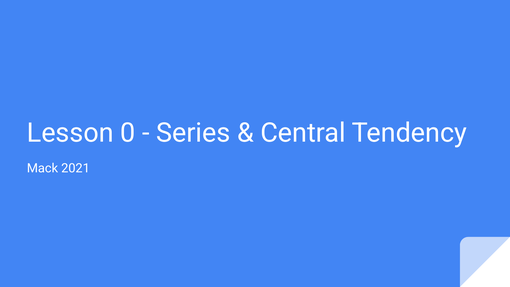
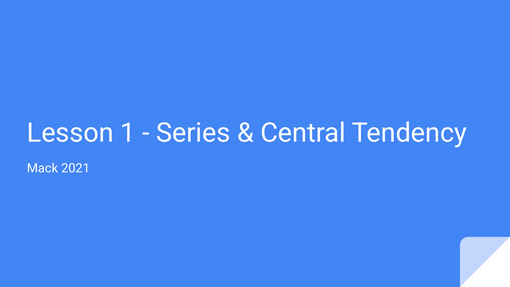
0: 0 -> 1
